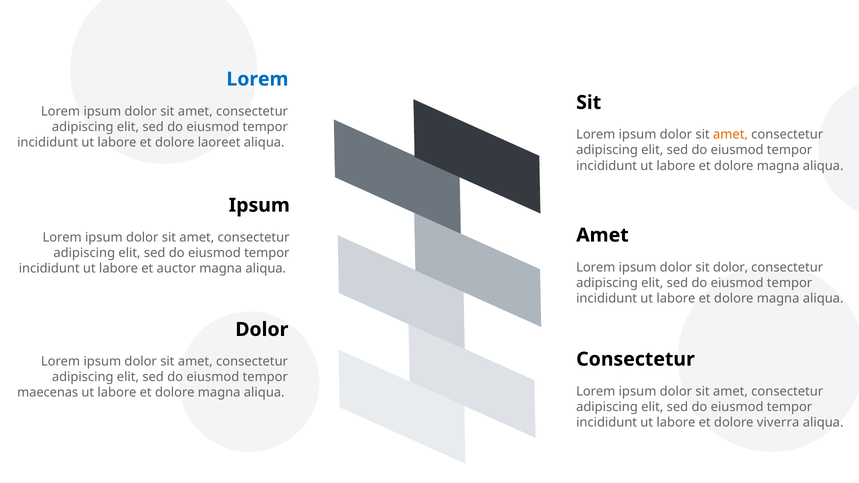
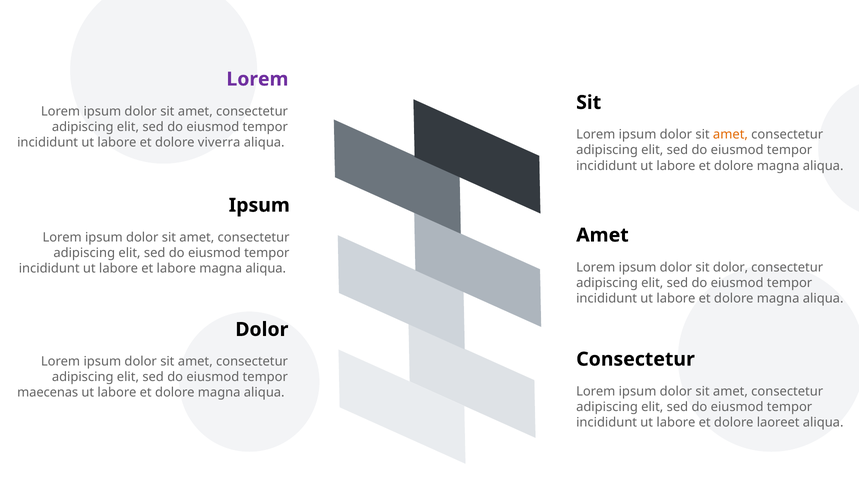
Lorem at (257, 79) colour: blue -> purple
laoreet: laoreet -> viverra
et auctor: auctor -> labore
viverra: viverra -> laoreet
